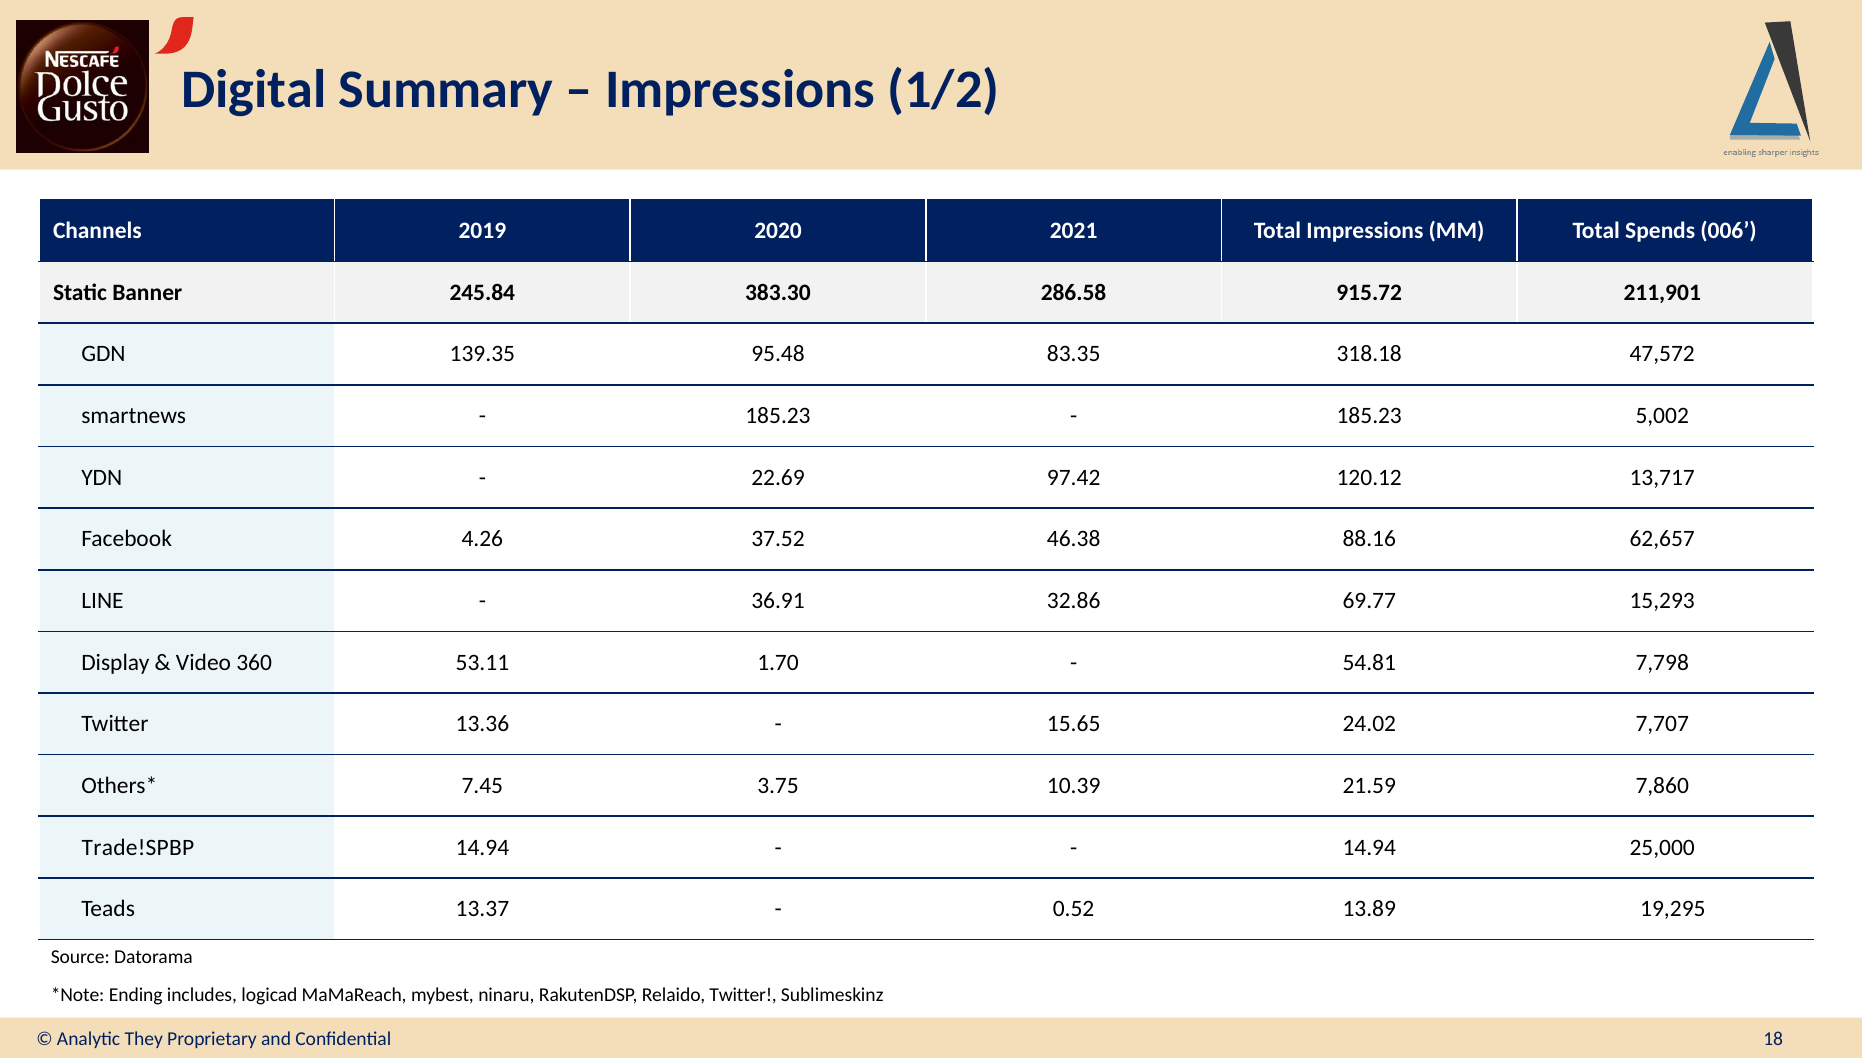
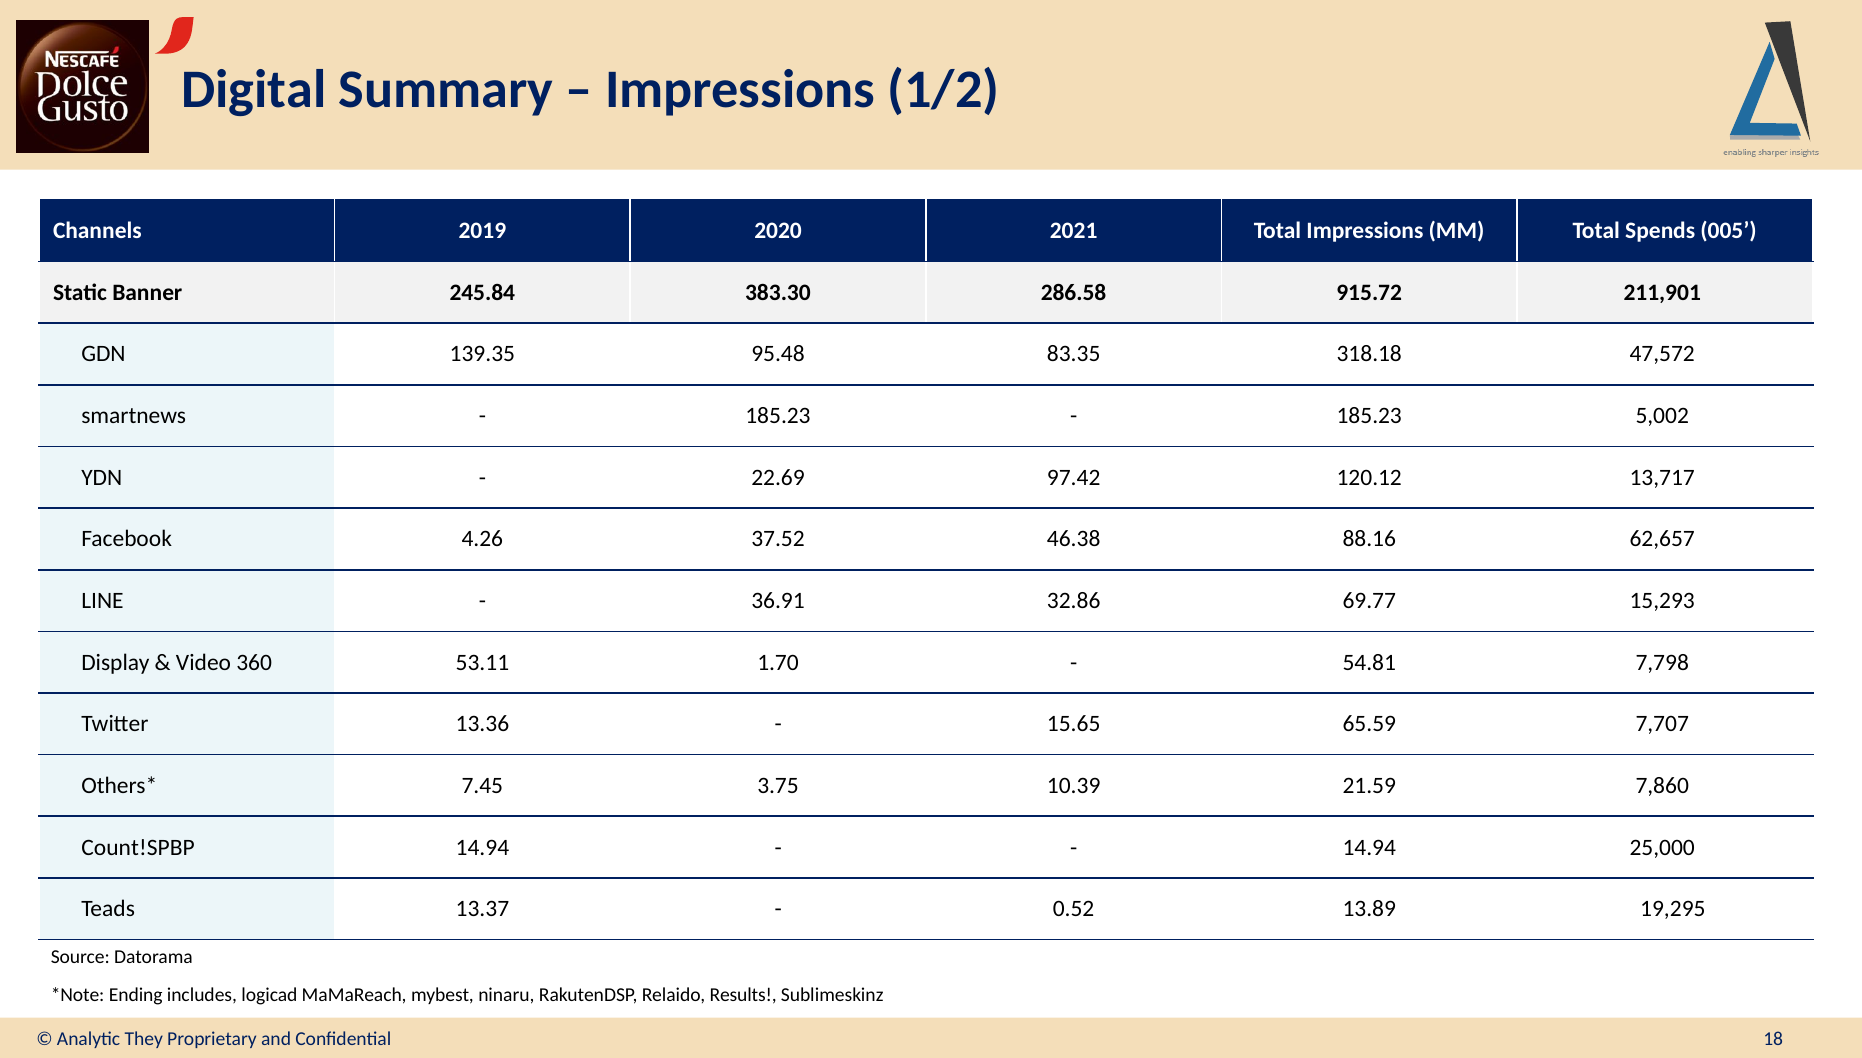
006: 006 -> 005
24.02: 24.02 -> 65.59
Trade!SPBP: Trade!SPBP -> Count!SPBP
Relaido Twitter: Twitter -> Results
